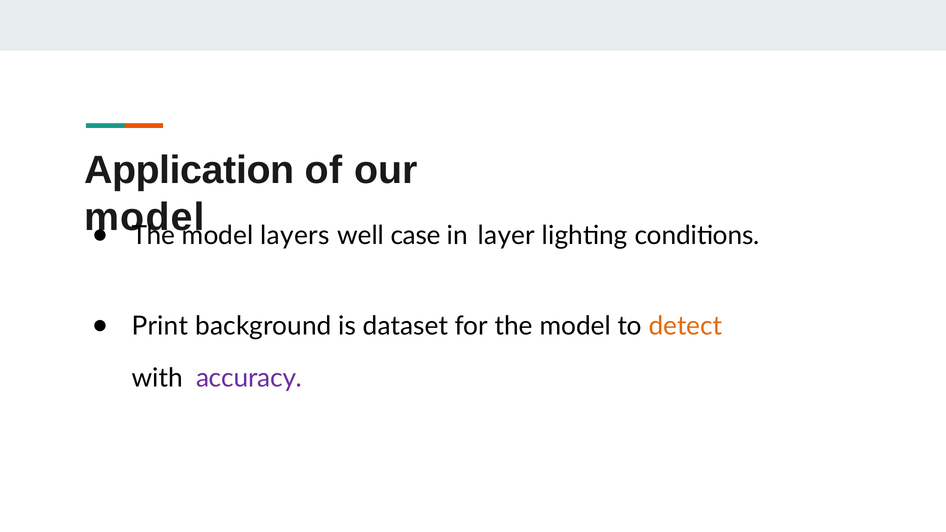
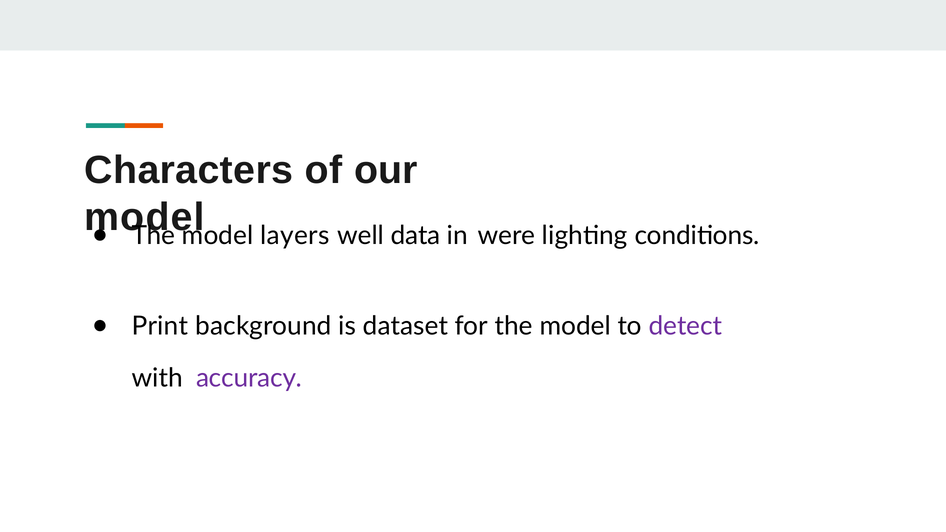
Application: Application -> Characters
case: case -> data
layer: layer -> were
detect colour: orange -> purple
